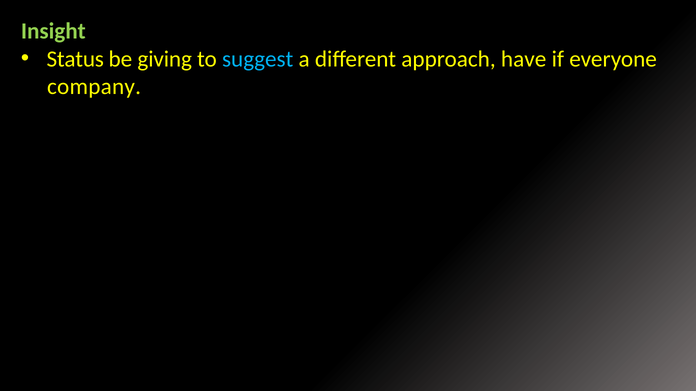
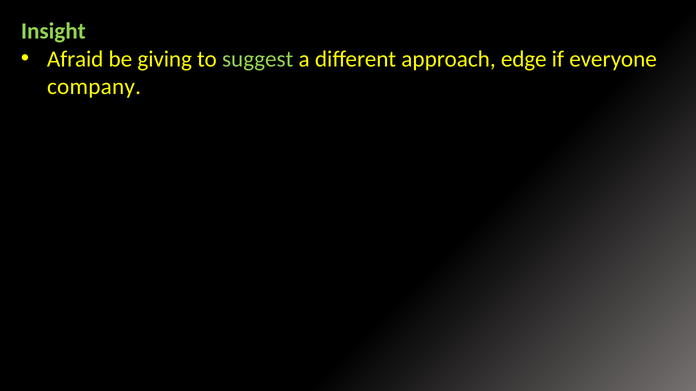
Status: Status -> Afraid
suggest colour: light blue -> light green
have: have -> edge
